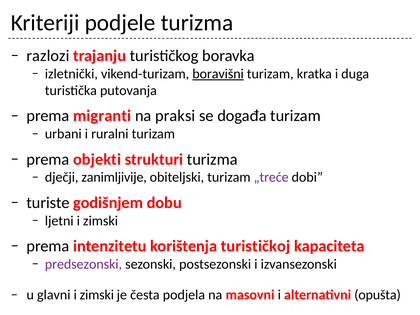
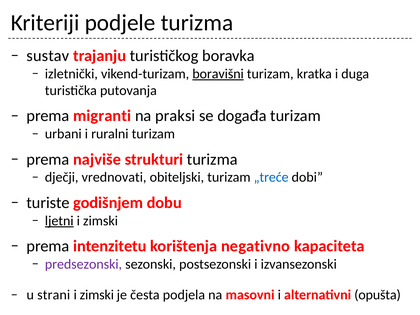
razlozi: razlozi -> sustav
objekti: objekti -> najviše
zanimljivije: zanimljivije -> vrednovati
„treće colour: purple -> blue
ljetni underline: none -> present
turističkoj: turističkoj -> negativno
glavni: glavni -> strani
